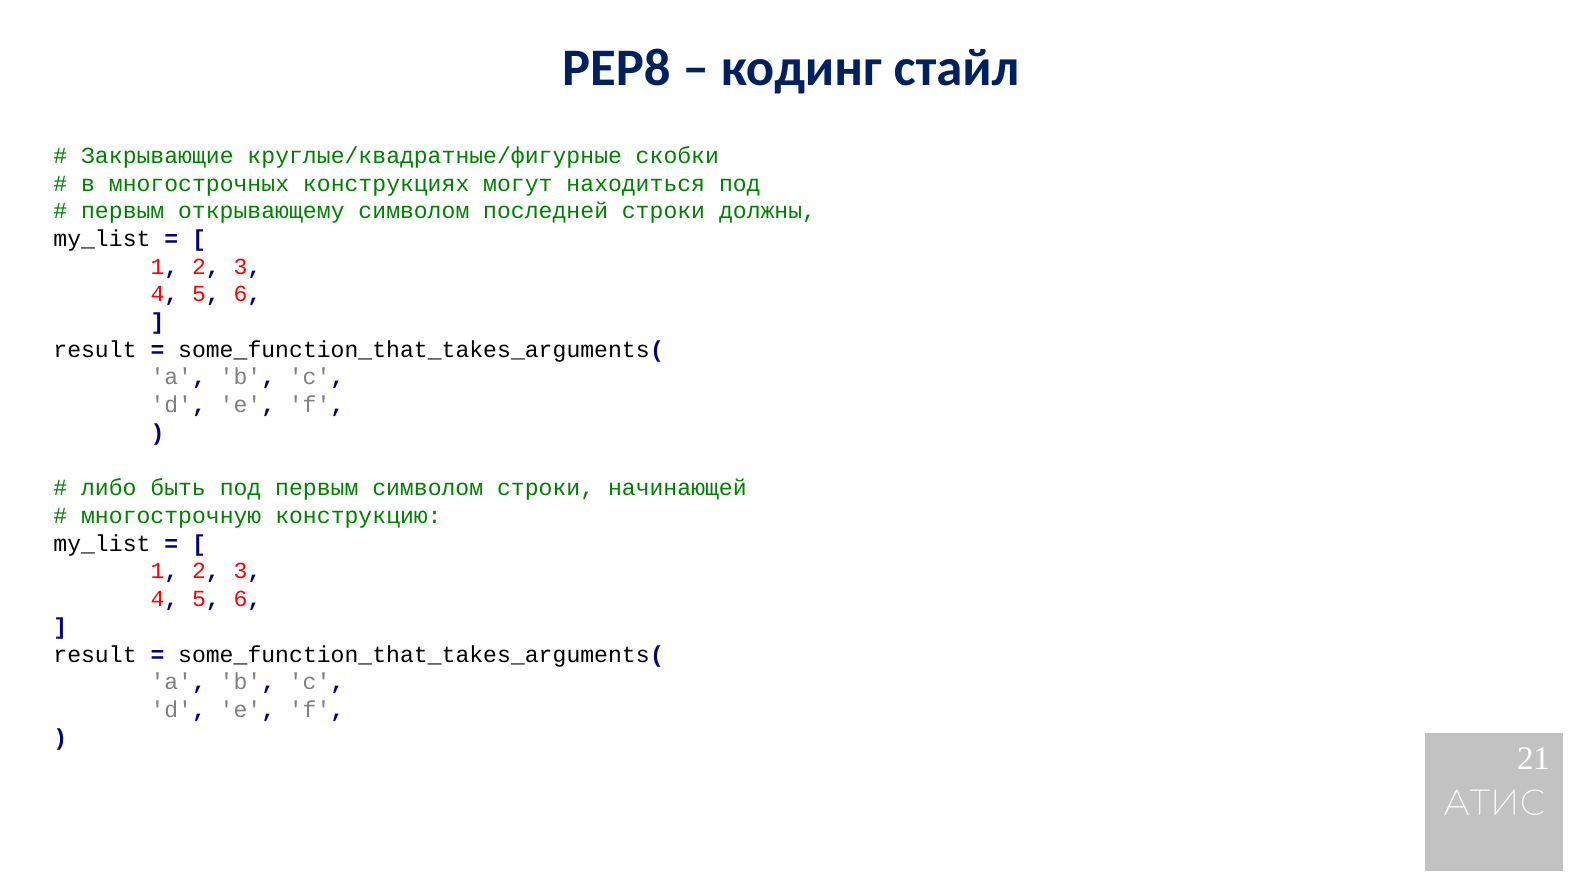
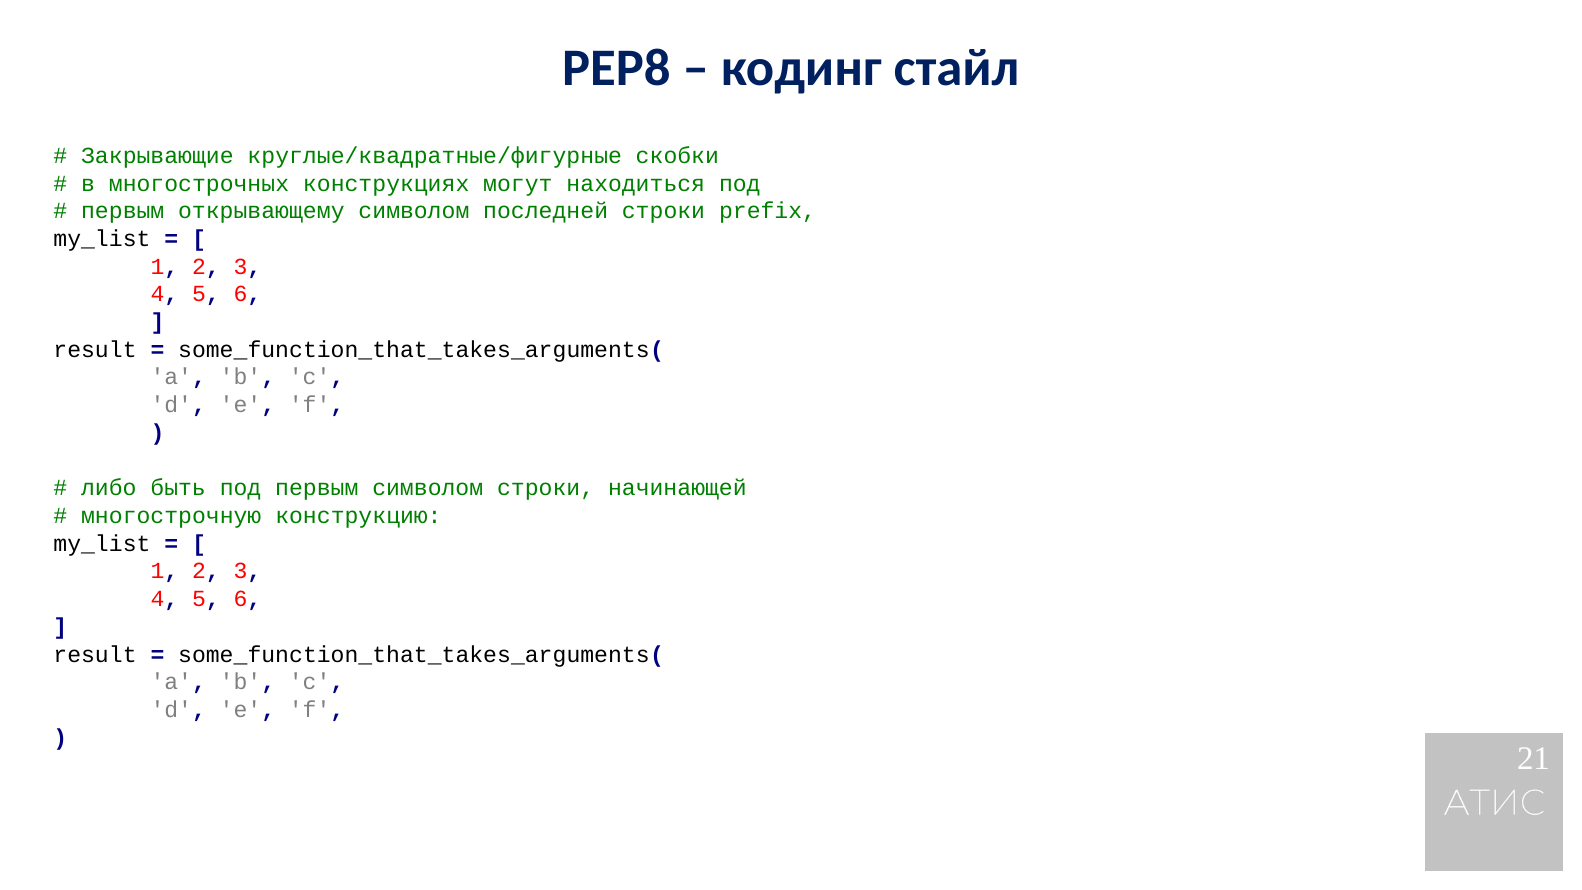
должны: должны -> prefix
